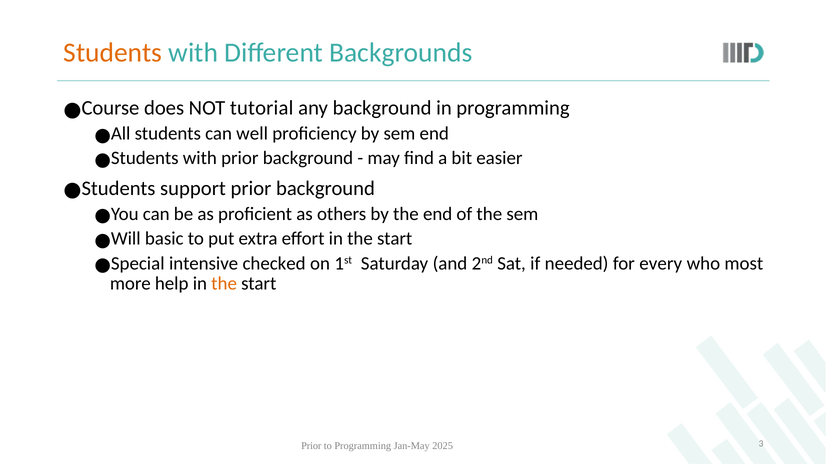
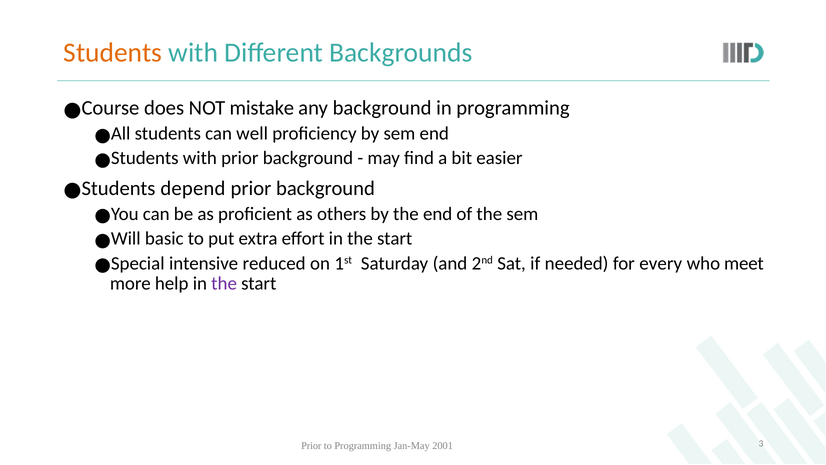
tutorial: tutorial -> mistake
support: support -> depend
checked: checked -> reduced
most: most -> meet
the at (224, 284) colour: orange -> purple
2025: 2025 -> 2001
